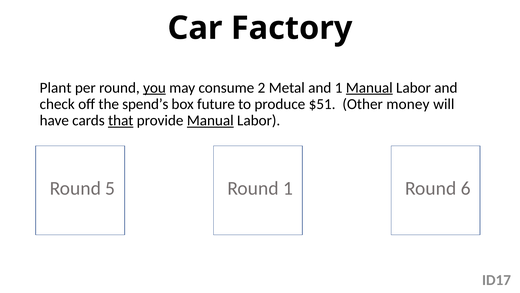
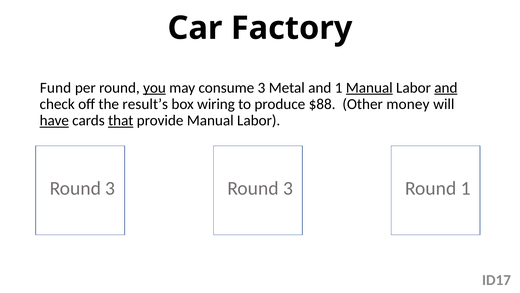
Plant: Plant -> Fund
consume 2: 2 -> 3
and at (446, 88) underline: none -> present
spend’s: spend’s -> result’s
future: future -> wiring
$51: $51 -> $88
have underline: none -> present
Manual at (210, 120) underline: present -> none
5 at (110, 188): 5 -> 3
1 at (288, 188): 1 -> 3
Round 6: 6 -> 1
